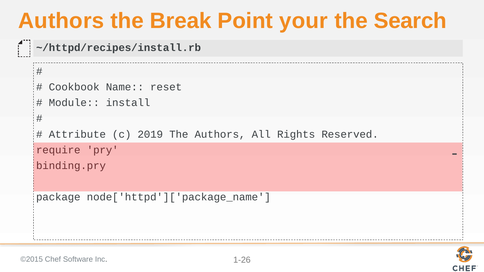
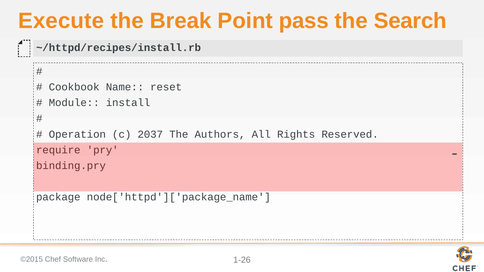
Authors at (61, 21): Authors -> Execute
your: your -> pass
Attribute: Attribute -> Operation
2019: 2019 -> 2037
